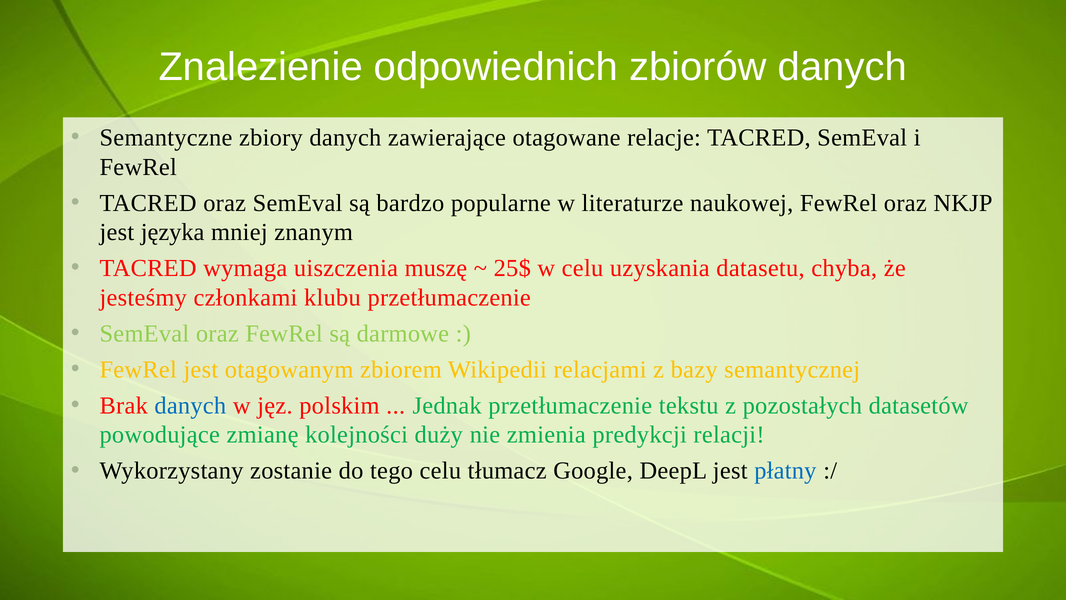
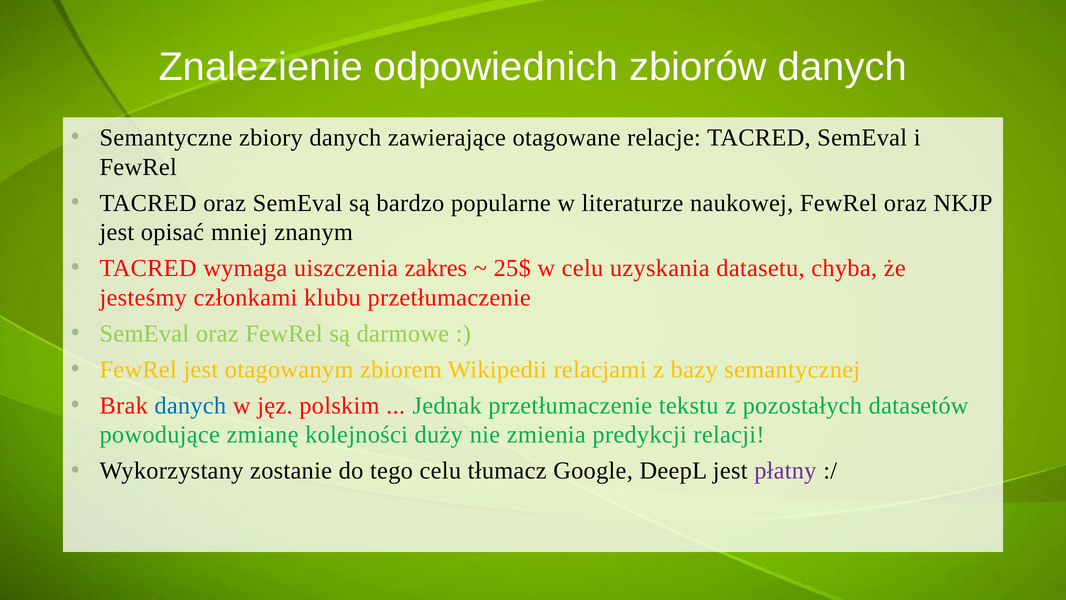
języka: języka -> opisać
muszę: muszę -> zakres
płatny colour: blue -> purple
